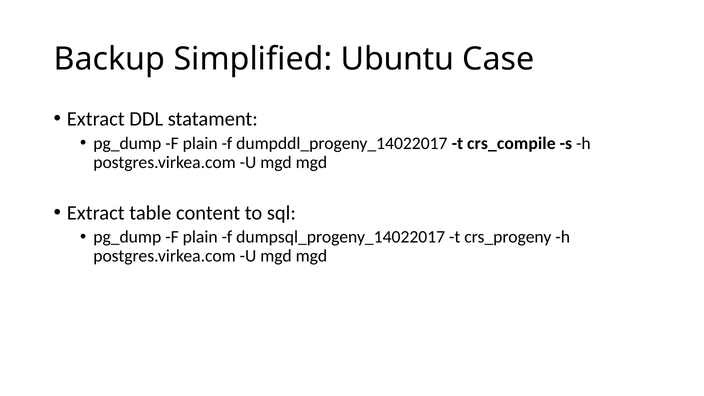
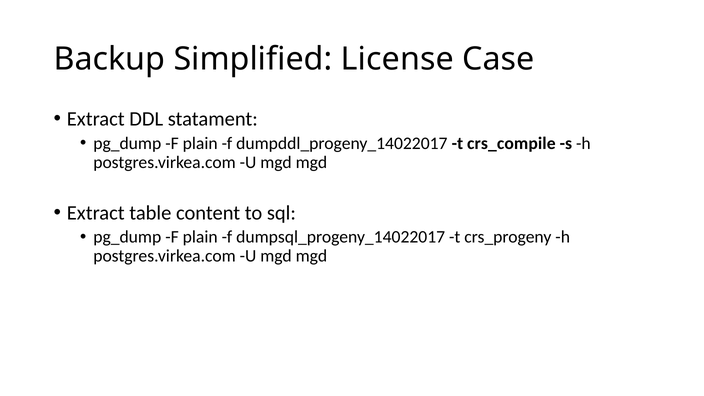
Ubuntu: Ubuntu -> License
